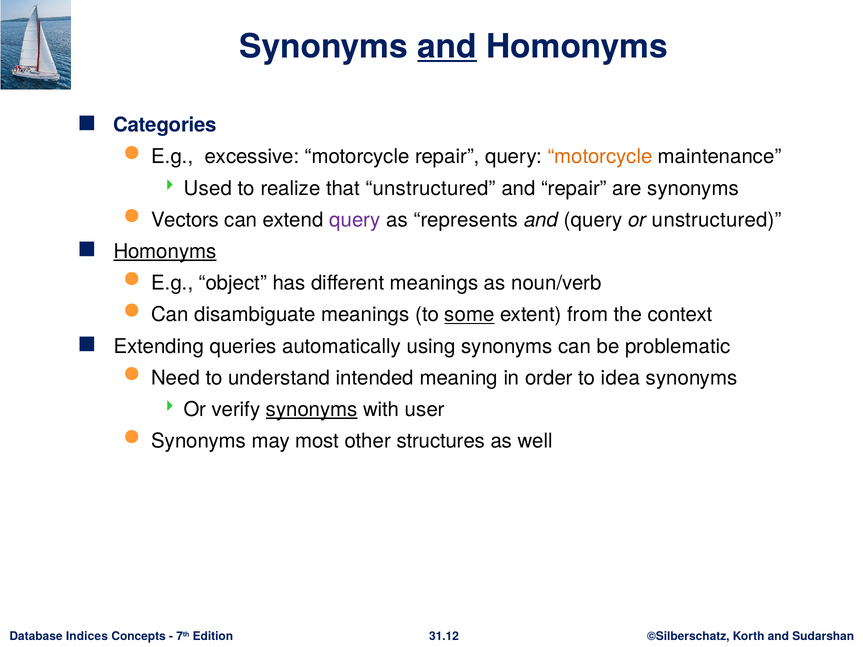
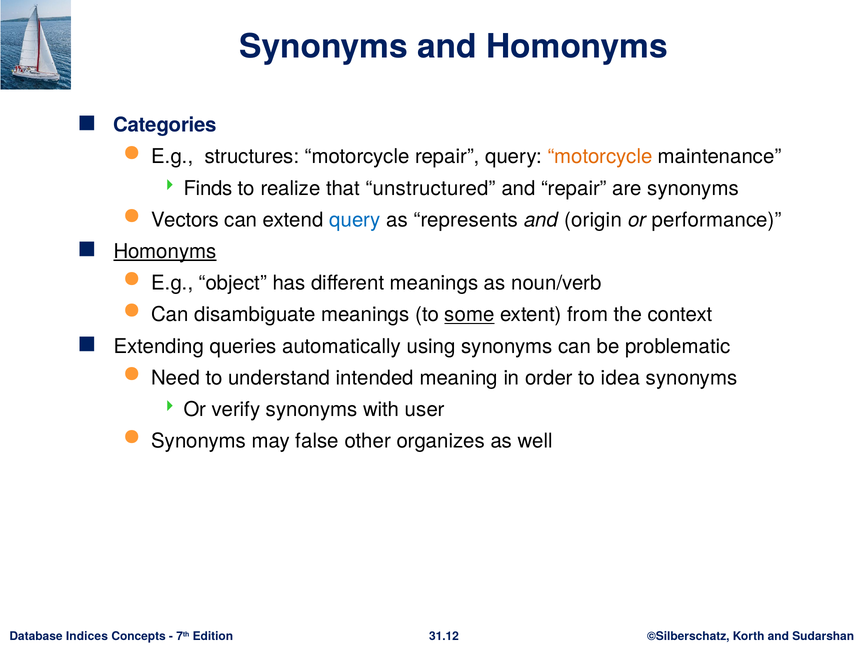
and at (447, 46) underline: present -> none
excessive: excessive -> structures
Used: Used -> Finds
query at (355, 220) colour: purple -> blue
and query: query -> origin
or unstructured: unstructured -> performance
synonyms at (312, 410) underline: present -> none
most: most -> false
structures: structures -> organizes
